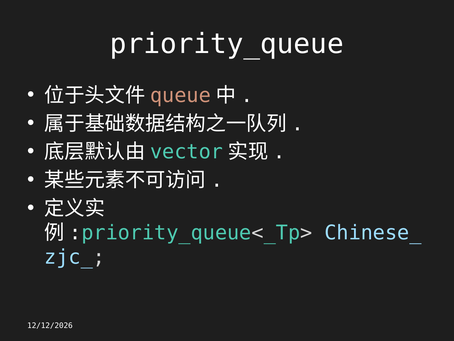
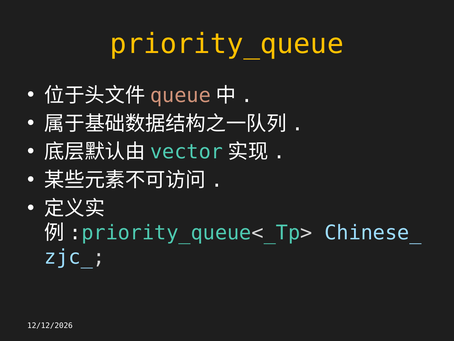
priority_queue colour: white -> yellow
